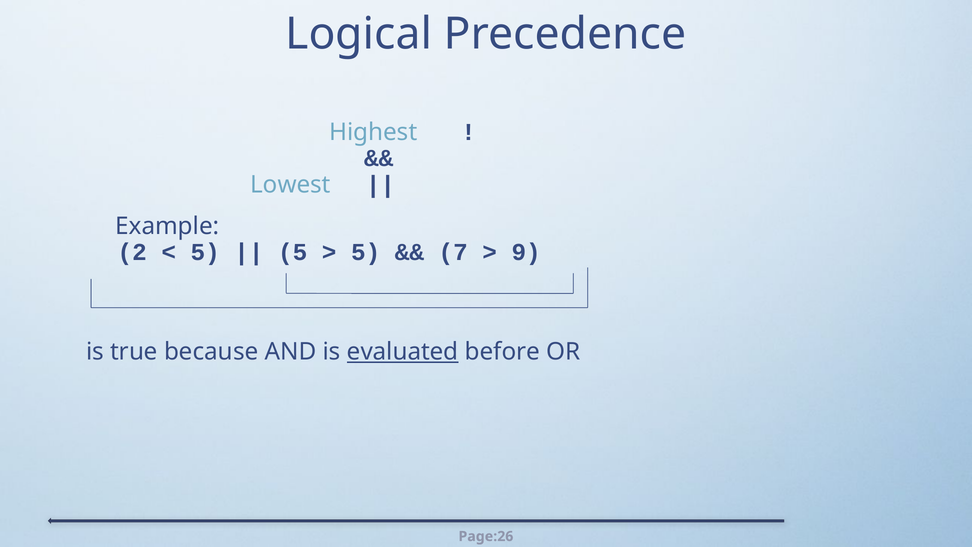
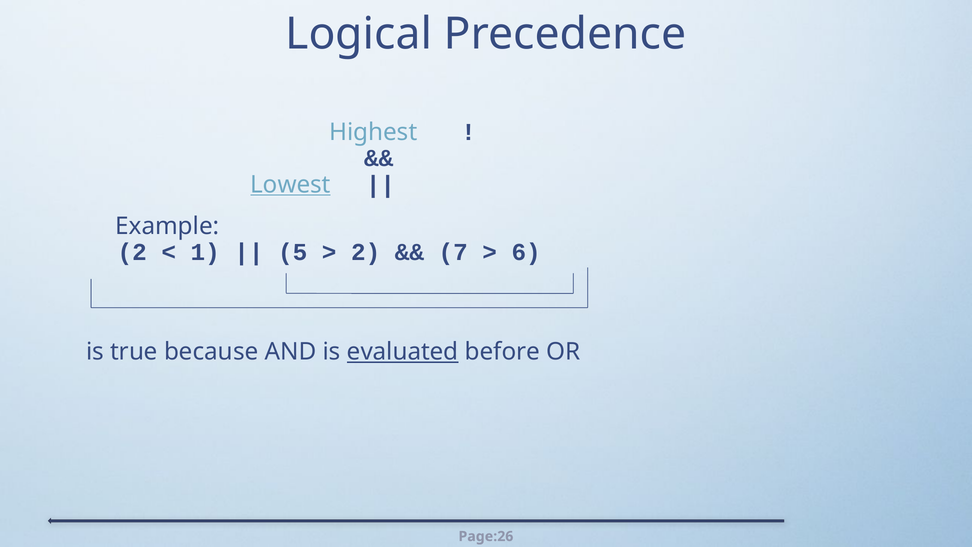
Lowest underline: none -> present
5 at (205, 252): 5 -> 1
5 at (366, 252): 5 -> 2
9: 9 -> 6
